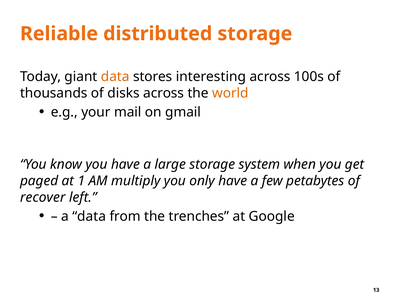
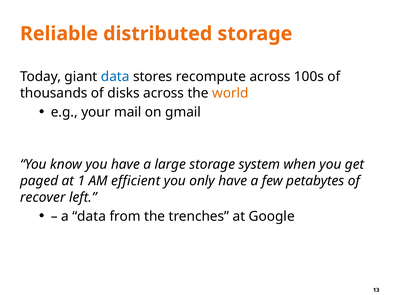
data at (115, 77) colour: orange -> blue
interesting: interesting -> recompute
multiply: multiply -> efficient
